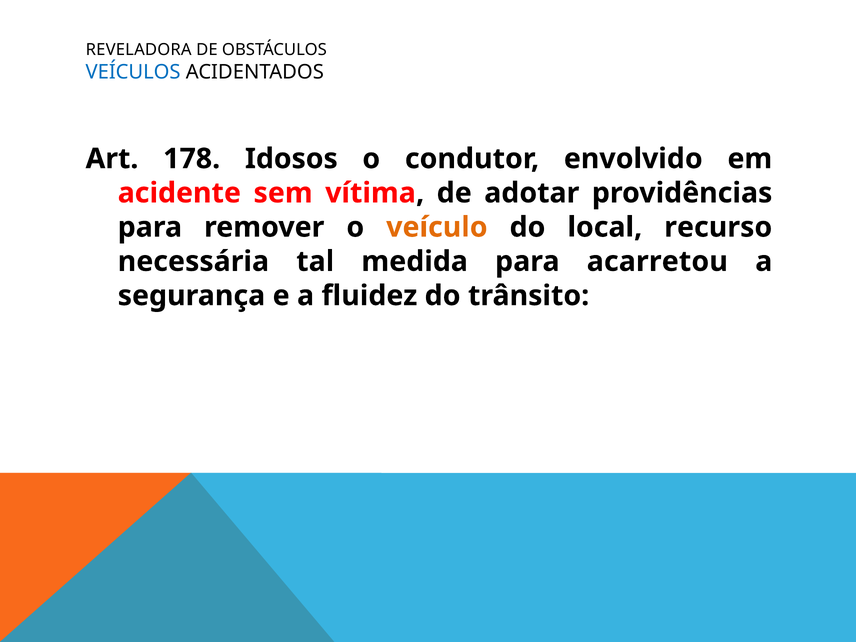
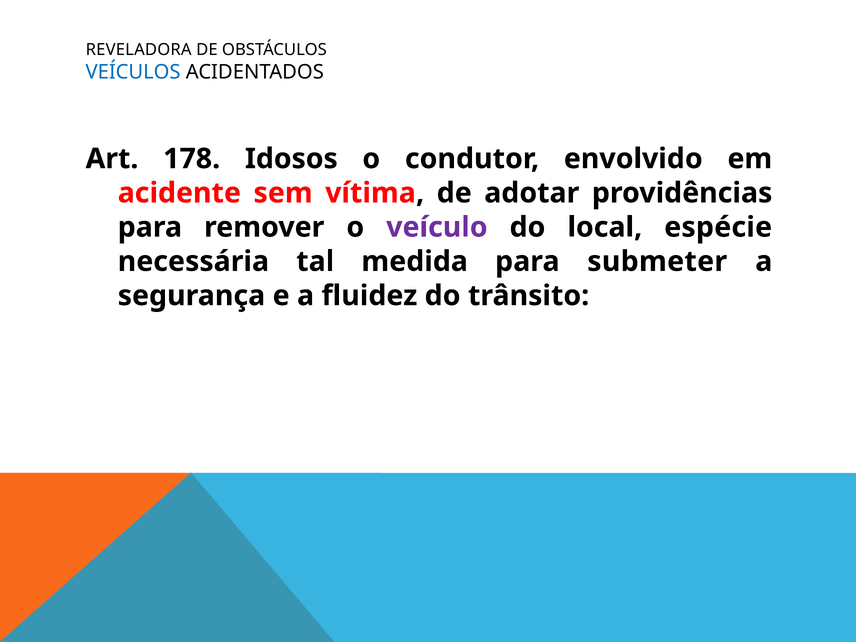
veículo colour: orange -> purple
recurso: recurso -> espécie
acarretou: acarretou -> submeter
